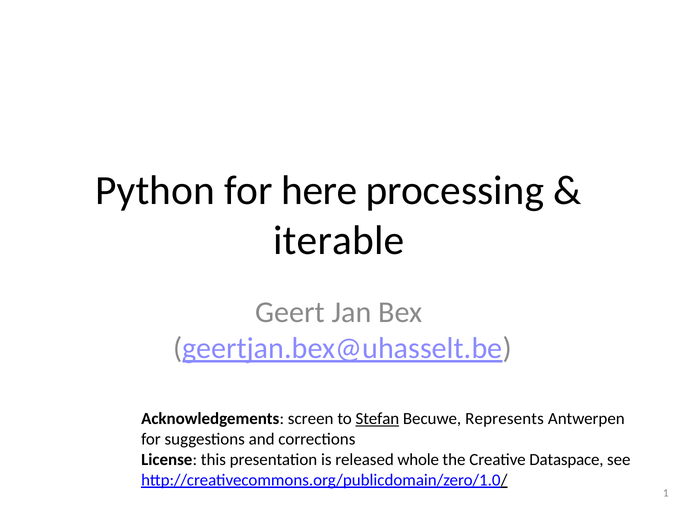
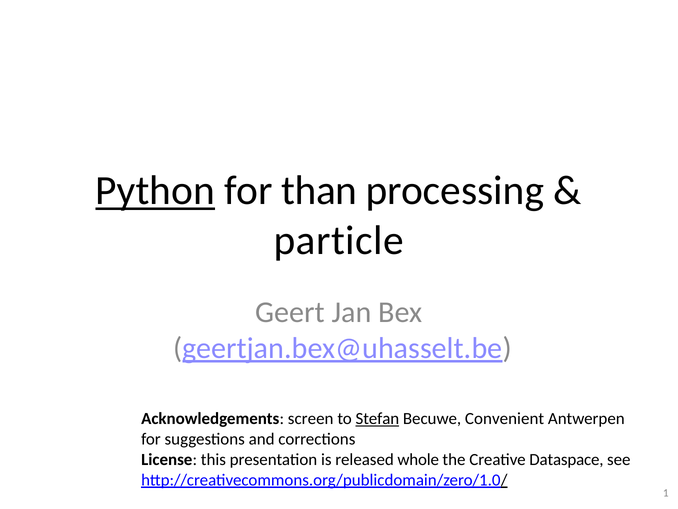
Python underline: none -> present
here: here -> than
iterable: iterable -> particle
Represents: Represents -> Convenient
